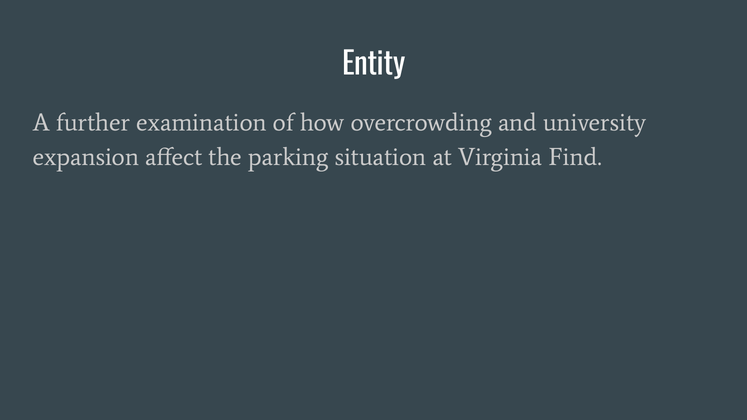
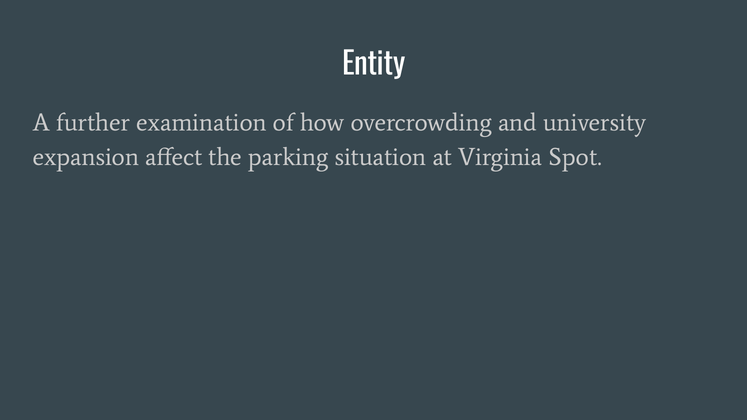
Find: Find -> Spot
